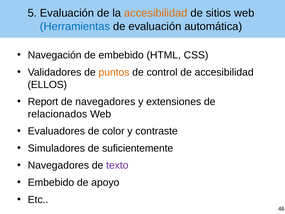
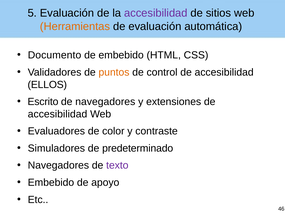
accesibilidad at (156, 13) colour: orange -> purple
Herramientas colour: blue -> orange
Navegación: Navegación -> Documento
Report: Report -> Escrito
relacionados at (57, 114): relacionados -> accesibilidad
suficientemente: suficientemente -> predeterminado
